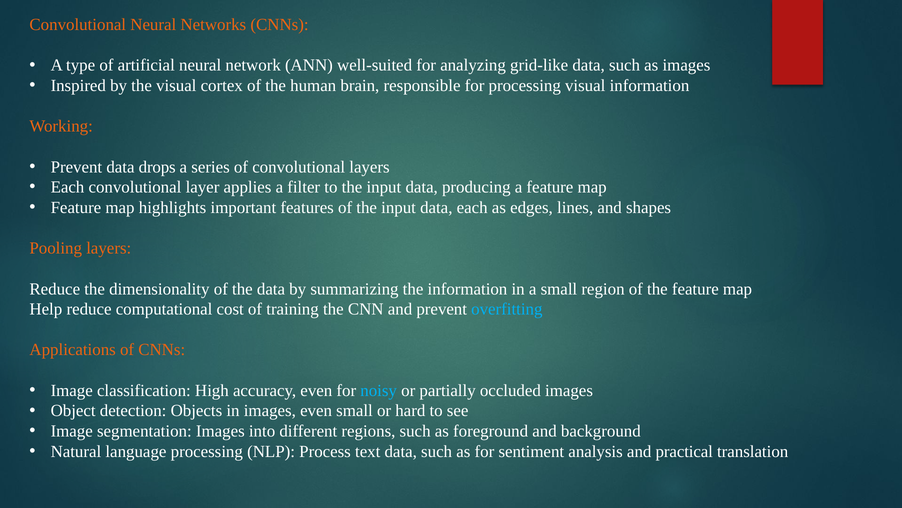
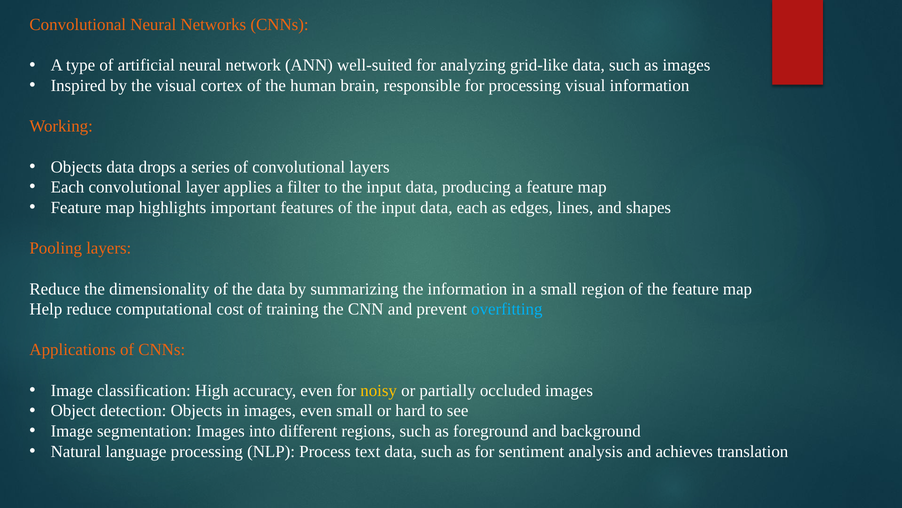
Prevent at (76, 167): Prevent -> Objects
noisy colour: light blue -> yellow
practical: practical -> achieves
